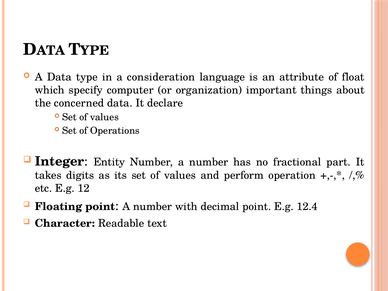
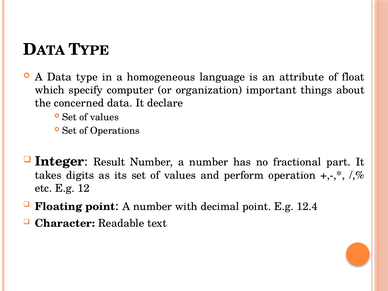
consideration: consideration -> homogeneous
Entity: Entity -> Result
